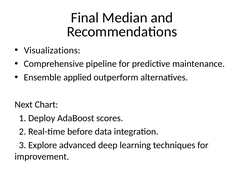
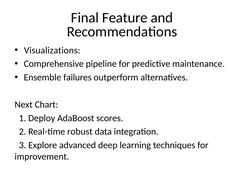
Median: Median -> Feature
applied: applied -> failures
before: before -> robust
